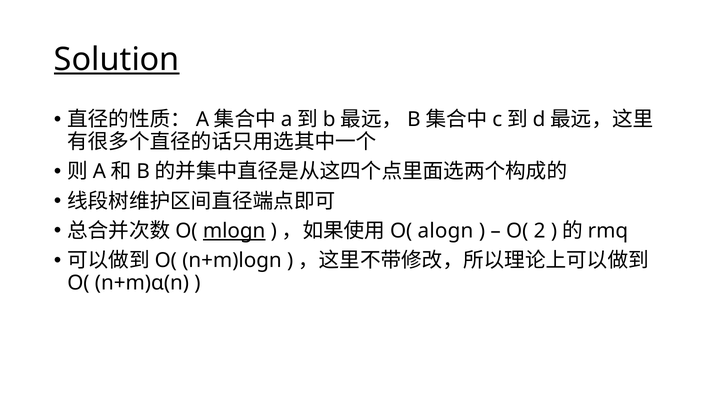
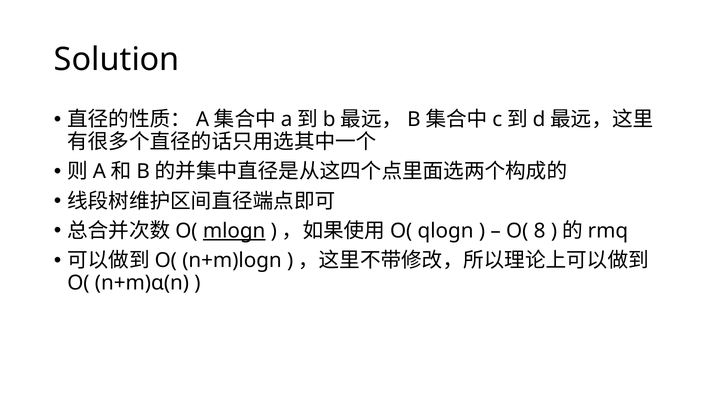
Solution underline: present -> none
alogn: alogn -> qlogn
2: 2 -> 8
